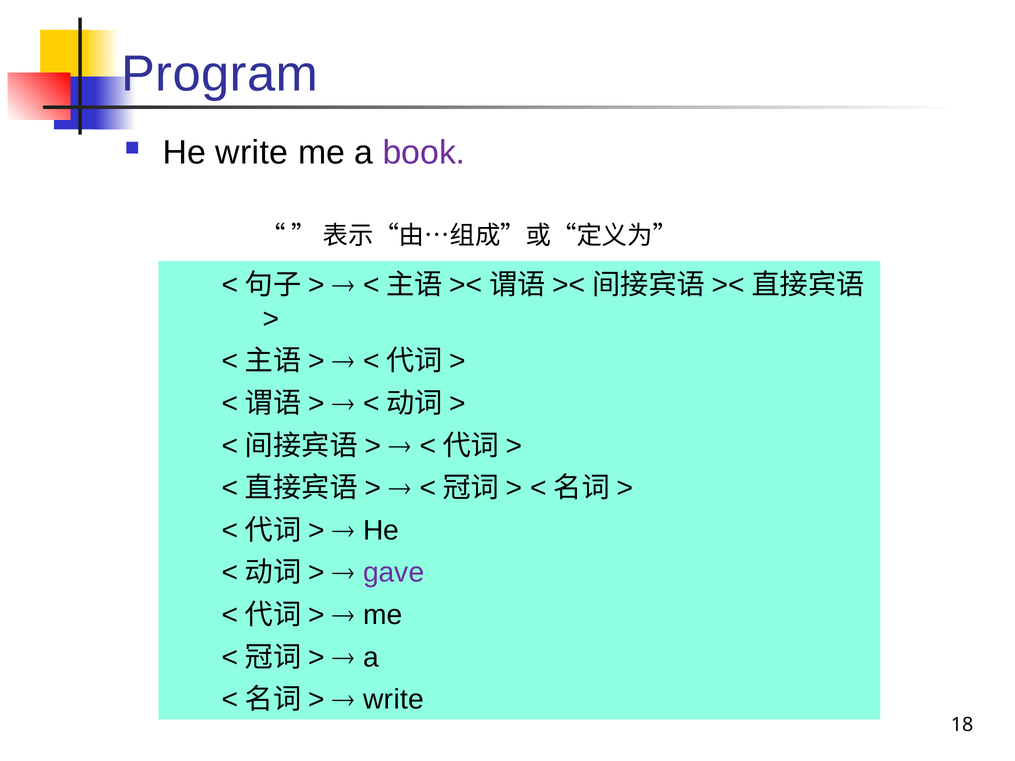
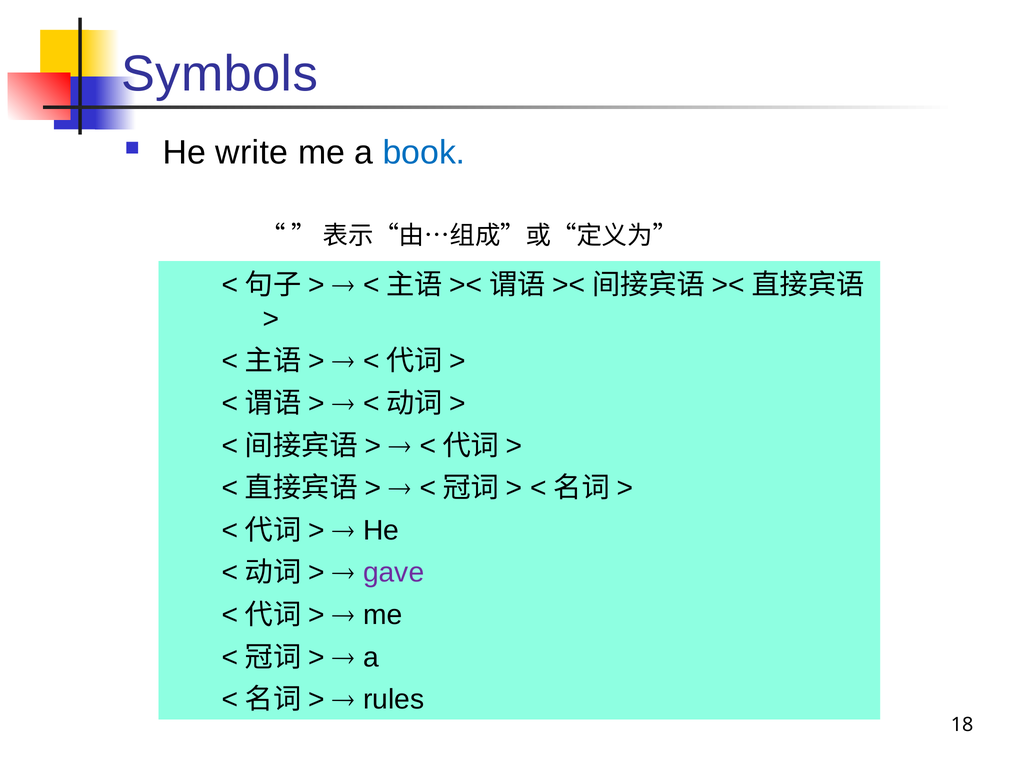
Program: Program -> Symbols
book colour: purple -> blue
write at (394, 700): write -> rules
